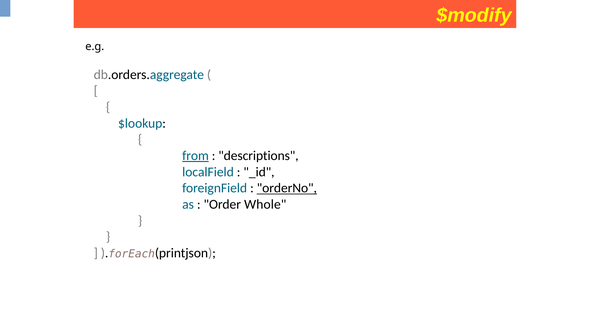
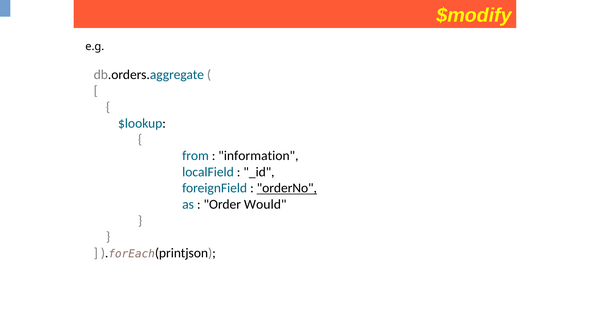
from underline: present -> none
descriptions: descriptions -> information
Whole: Whole -> Would
